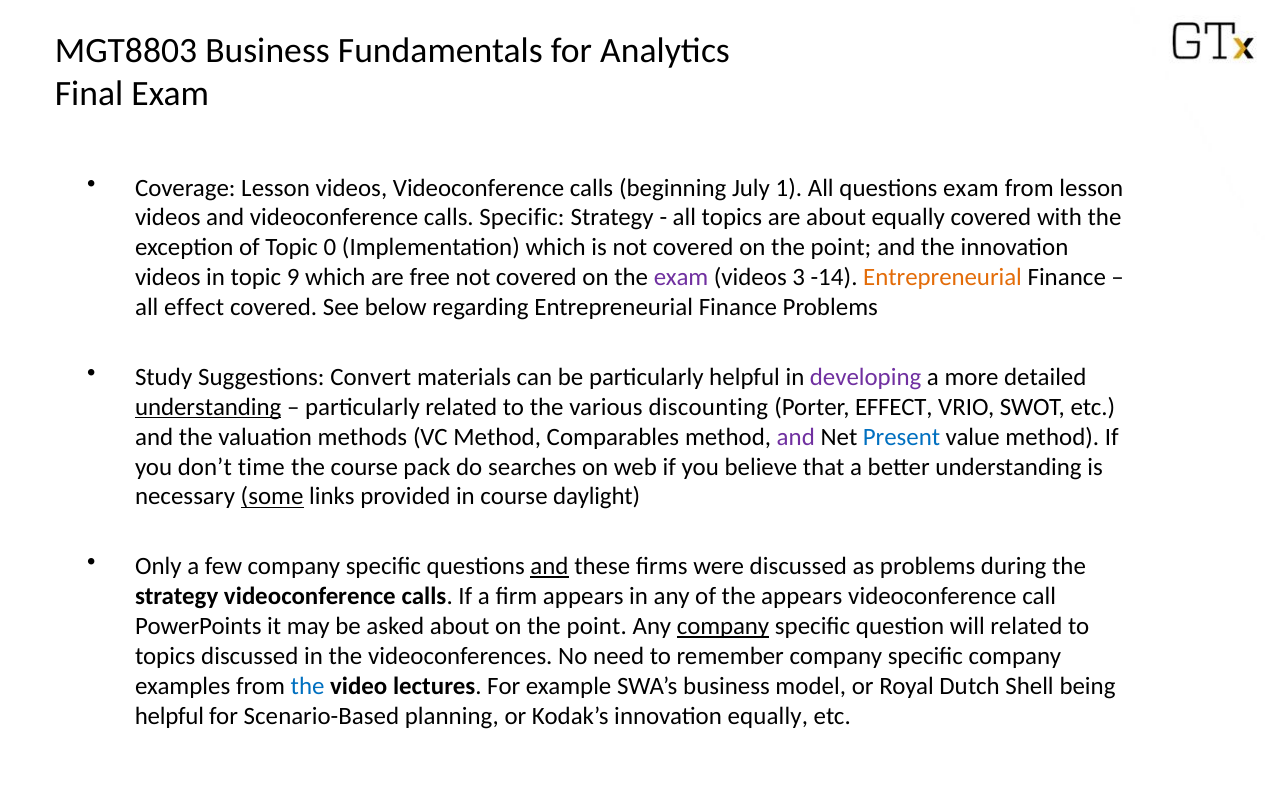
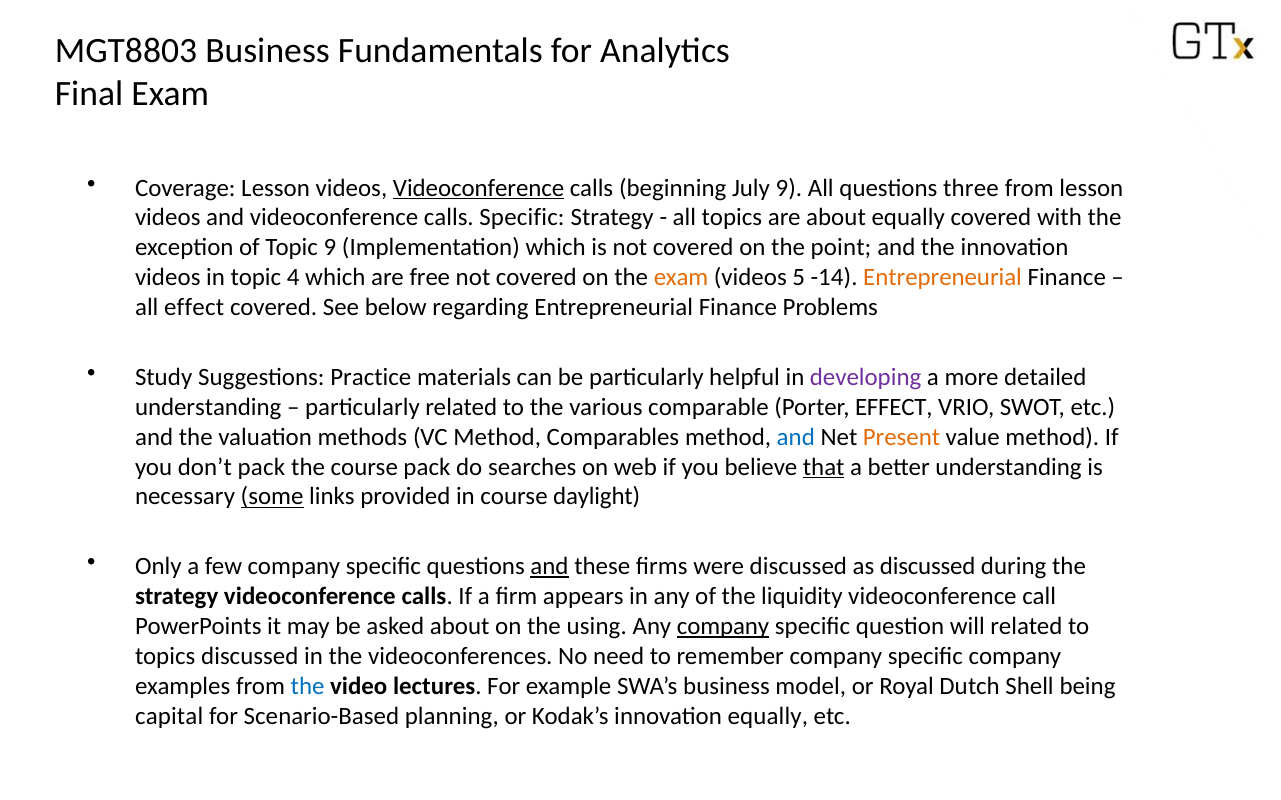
Videoconference at (479, 188) underline: none -> present
July 1: 1 -> 9
questions exam: exam -> three
Topic 0: 0 -> 9
9: 9 -> 4
exam at (681, 278) colour: purple -> orange
3: 3 -> 5
Convert: Convert -> Practice
understanding at (208, 407) underline: present -> none
discounting: discounting -> comparable
and at (796, 437) colour: purple -> blue
Present colour: blue -> orange
don’t time: time -> pack
that underline: none -> present
as problems: problems -> discussed
the appears: appears -> liquidity
about on the point: point -> using
helpful at (169, 716): helpful -> capital
